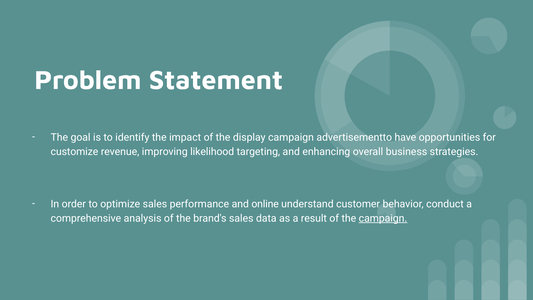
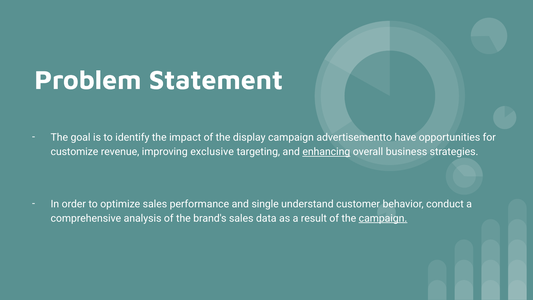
likelihood: likelihood -> exclusive
enhancing underline: none -> present
online: online -> single
